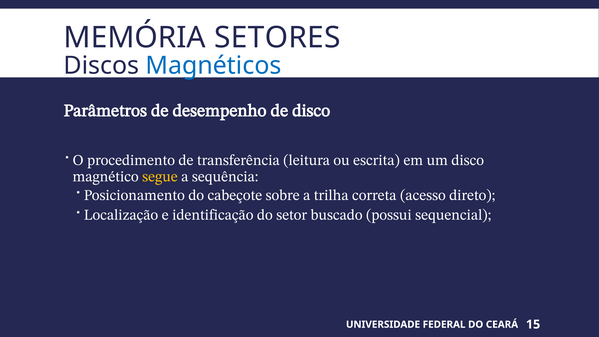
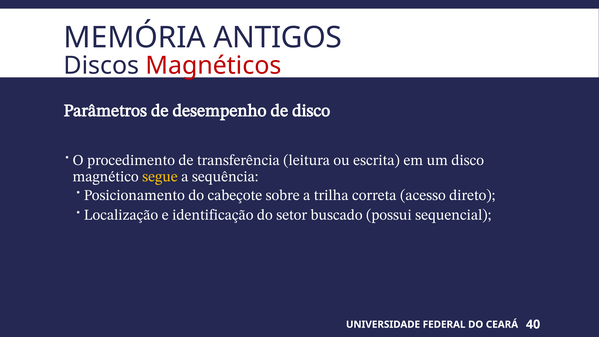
SETORES: SETORES -> ANTIGOS
Magnéticos colour: blue -> red
15: 15 -> 40
